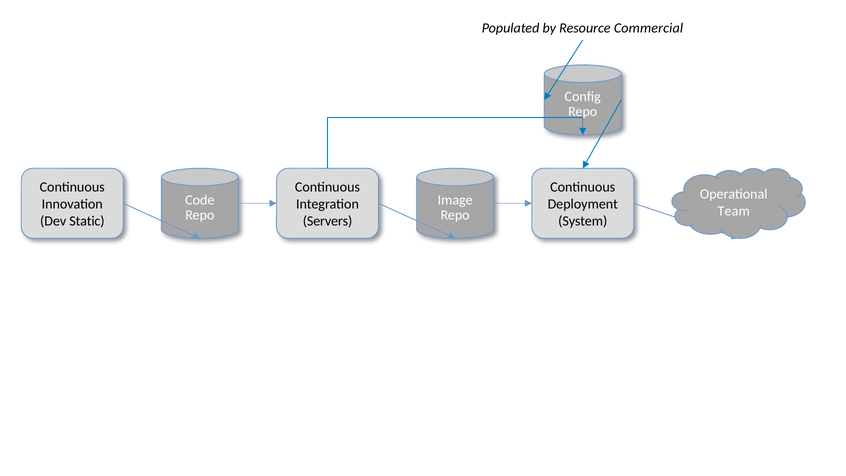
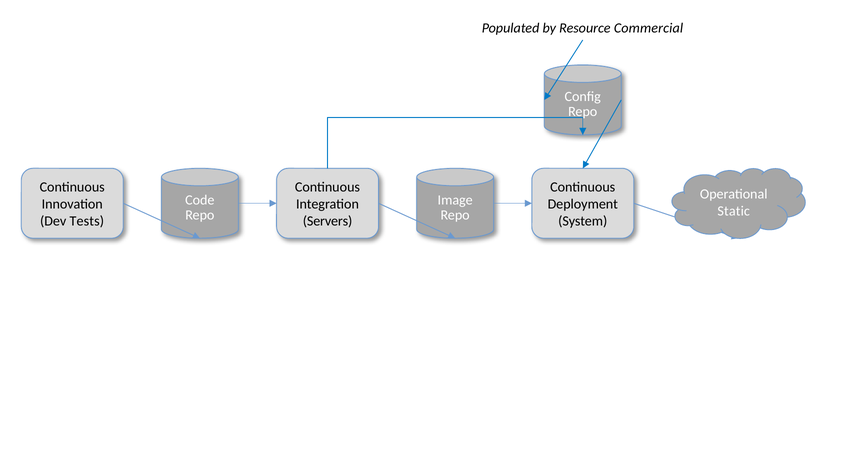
Team: Team -> Static
Static: Static -> Tests
